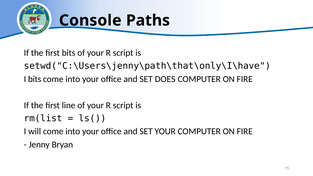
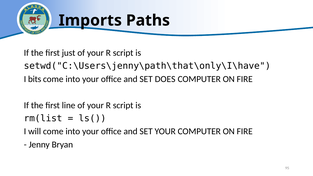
Console: Console -> Imports
first bits: bits -> just
